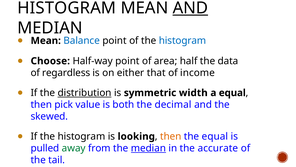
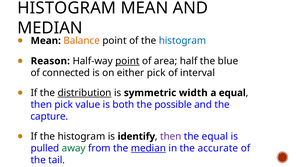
AND at (190, 8) underline: present -> none
Balance colour: blue -> orange
Choose: Choose -> Reason
point at (127, 61) underline: none -> present
data: data -> blue
regardless: regardless -> connected
either that: that -> pick
income: income -> interval
decimal: decimal -> possible
skewed: skewed -> capture
looking: looking -> identify
then at (171, 136) colour: orange -> purple
